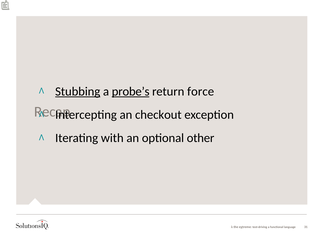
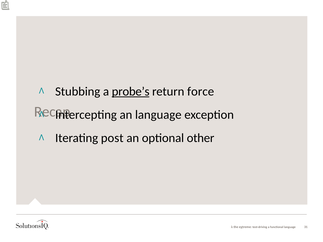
Stubbing underline: present -> none
an checkout: checkout -> language
with: with -> post
